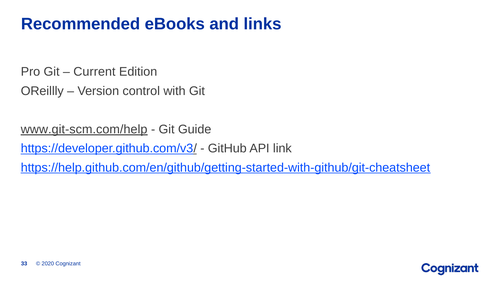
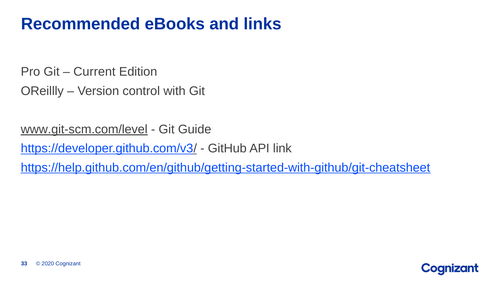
www.git-scm.com/help: www.git-scm.com/help -> www.git-scm.com/level
